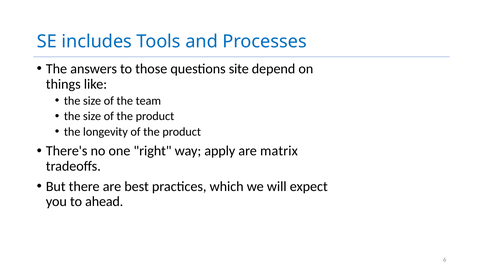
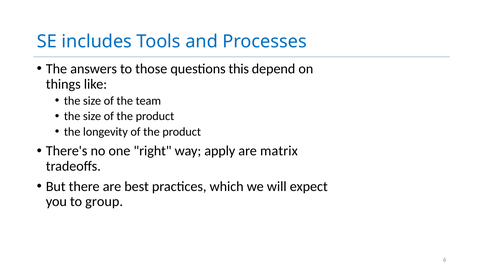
site: site -> this
ahead: ahead -> group
